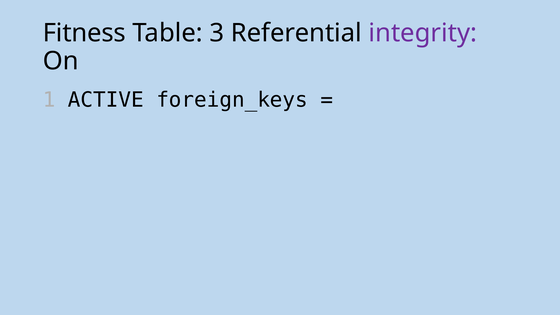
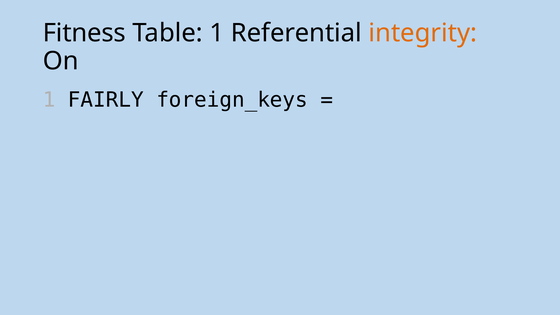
Table 3: 3 -> 1
integrity colour: purple -> orange
ACTIVE: ACTIVE -> FAIRLY
